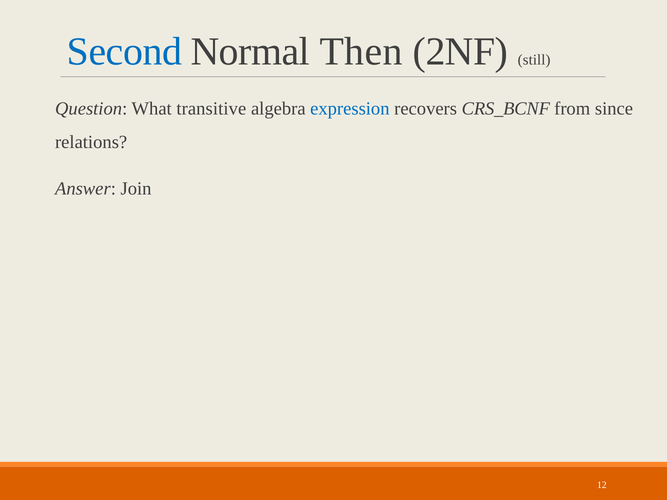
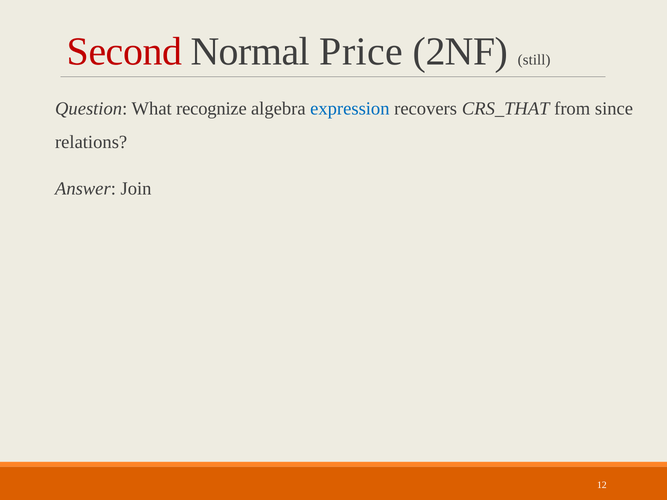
Second colour: blue -> red
Then: Then -> Price
transitive: transitive -> recognize
CRS_BCNF: CRS_BCNF -> CRS_THAT
